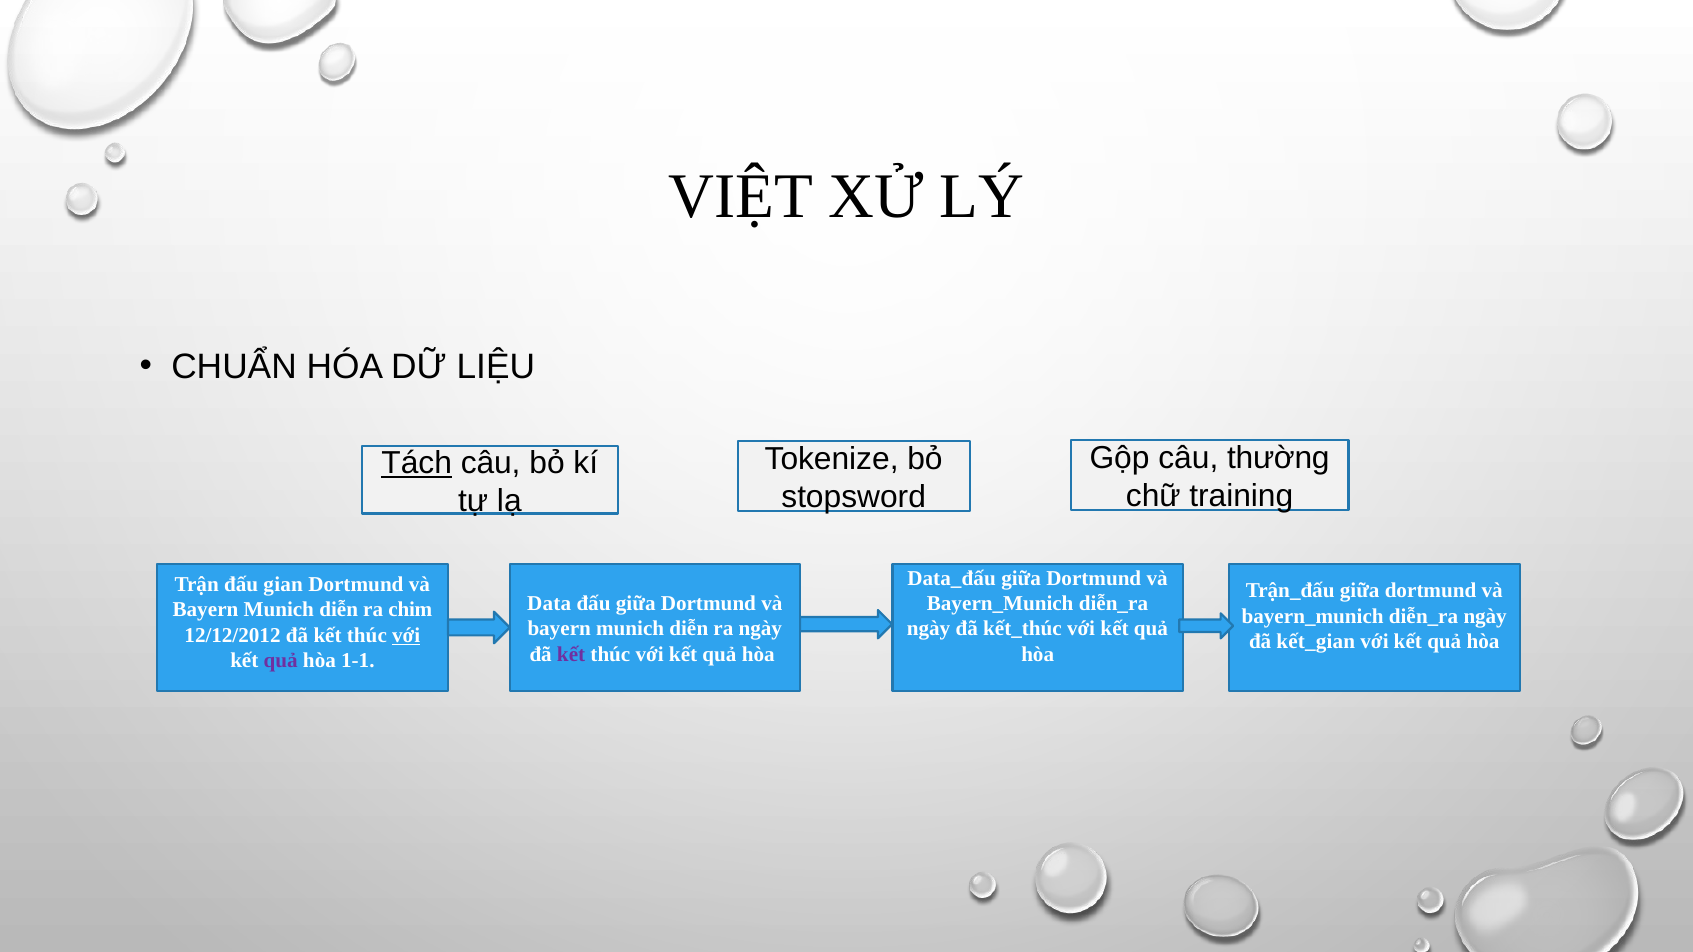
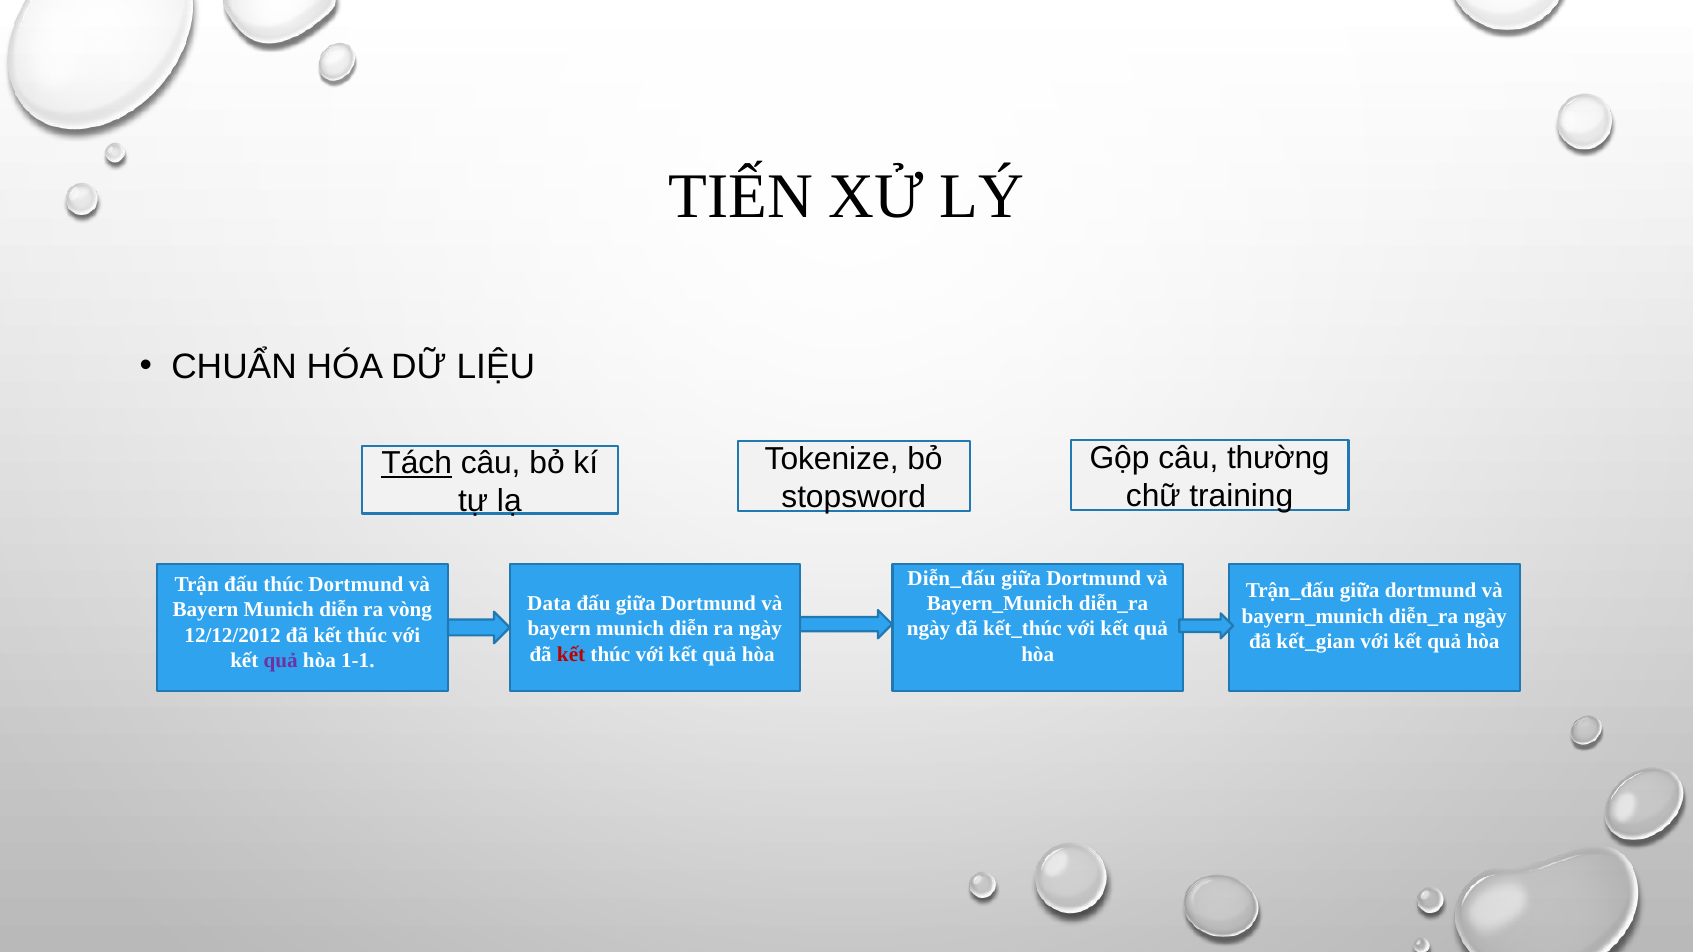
VIỆT: VIỆT -> TIẾN
Data_đấu: Data_đấu -> Diễn_đấu
đấu gian: gian -> thúc
chim: chim -> vòng
với at (406, 635) underline: present -> none
kết at (571, 655) colour: purple -> red
